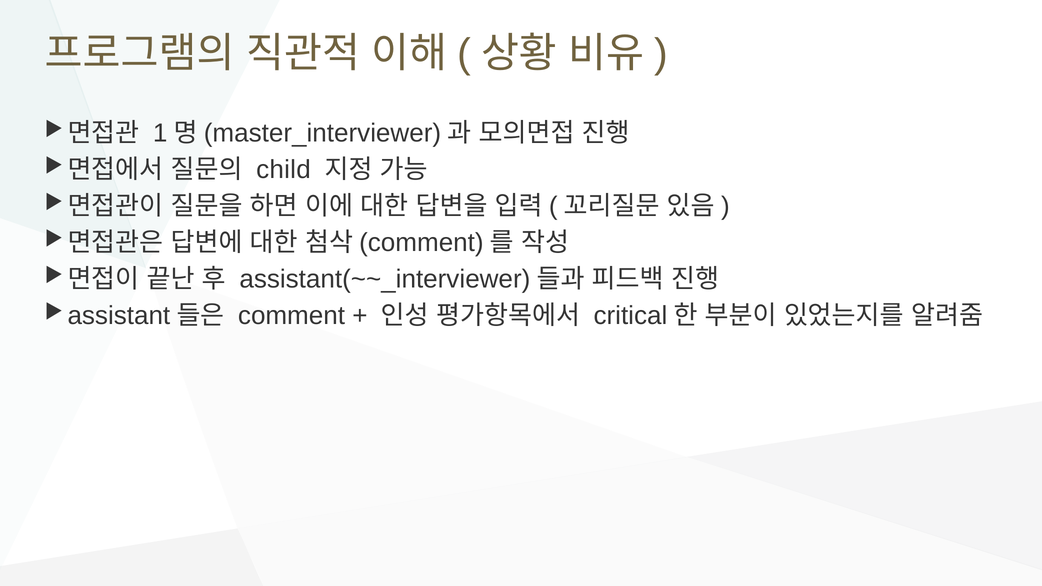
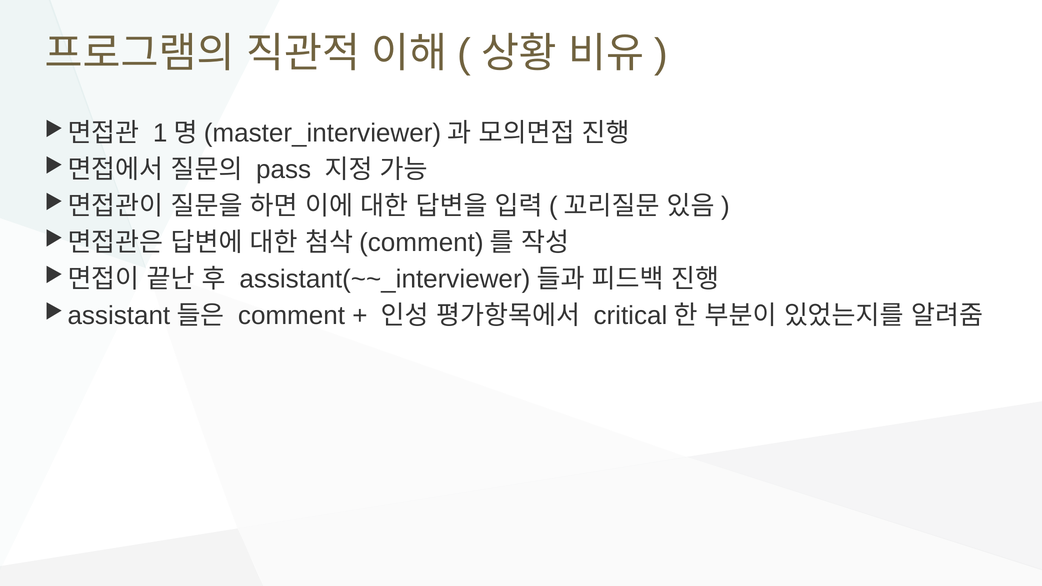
child: child -> pass
